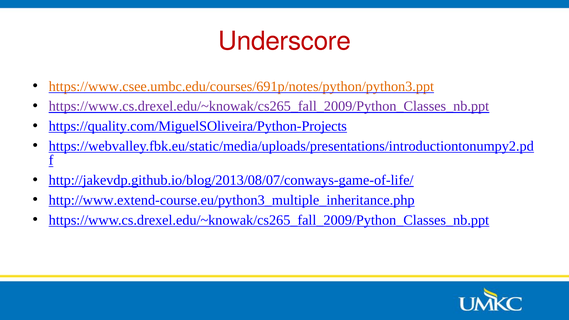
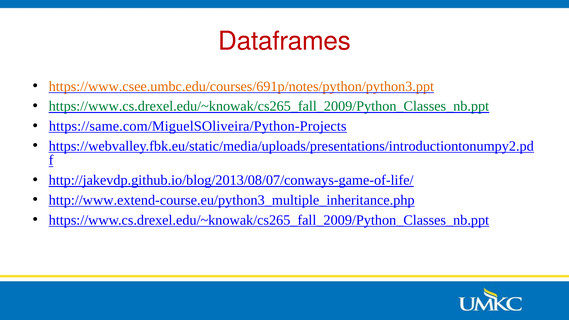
Underscore: Underscore -> Dataframes
https://www.cs.drexel.edu/~knowak/cs265_fall_2009/Python_Classes_nb.ppt at (269, 106) colour: purple -> green
https://quality.com/MiguelSOliveira/Python-Projects: https://quality.com/MiguelSOliveira/Python-Projects -> https://same.com/MiguelSOliveira/Python-Projects
